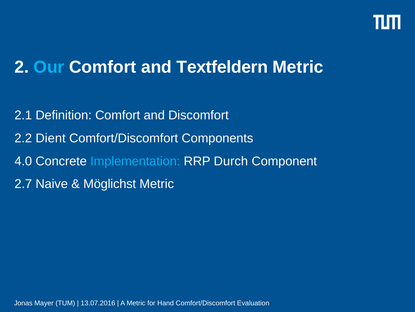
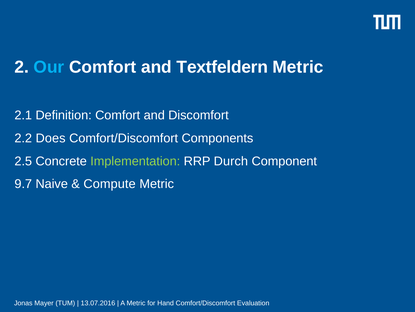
Dient: Dient -> Does
4.0: 4.0 -> 2.5
Implementation colour: light blue -> light green
2.7: 2.7 -> 9.7
Möglichst: Möglichst -> Compute
